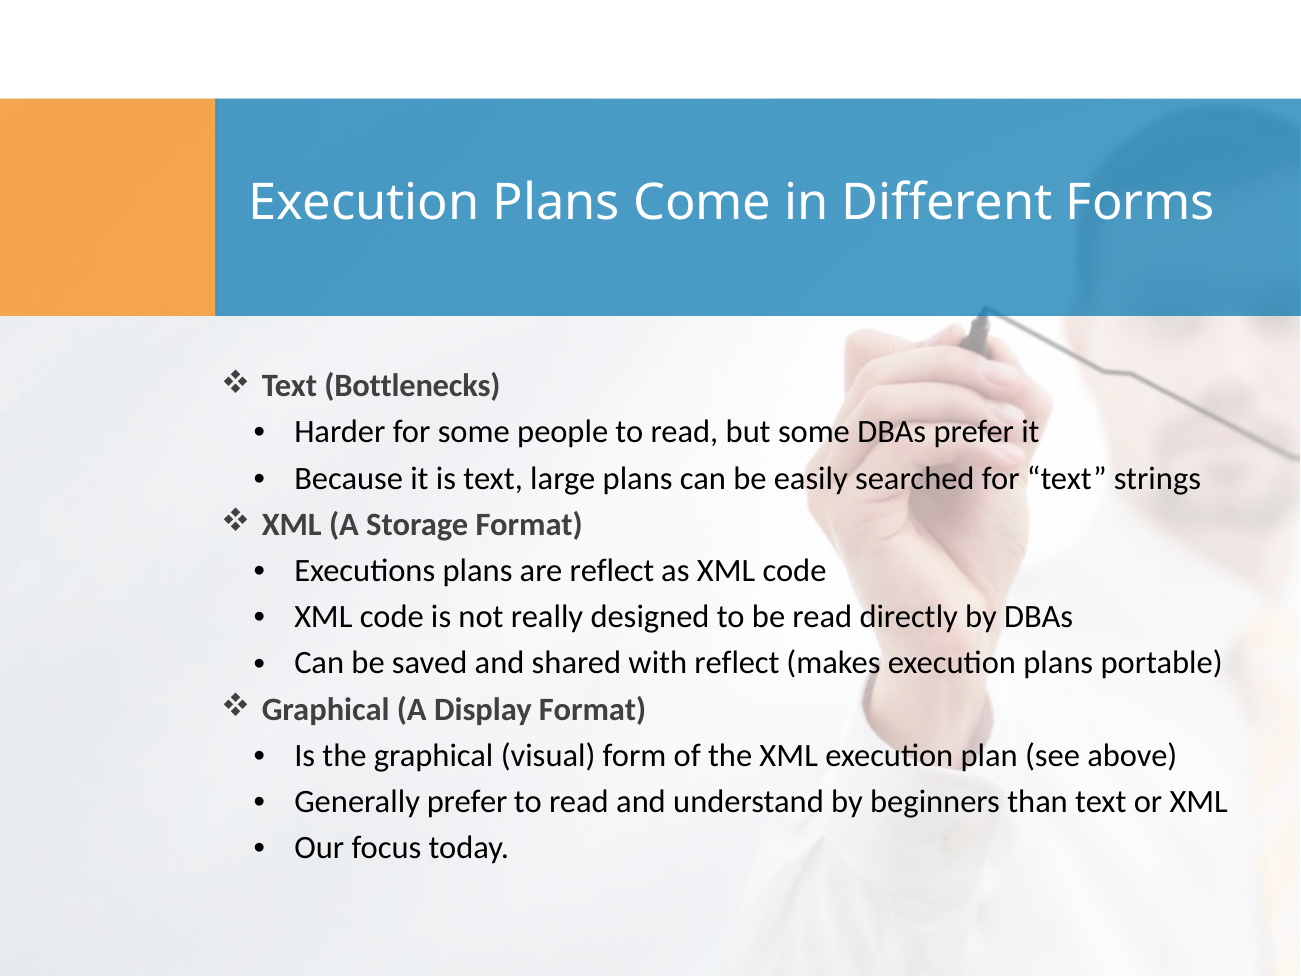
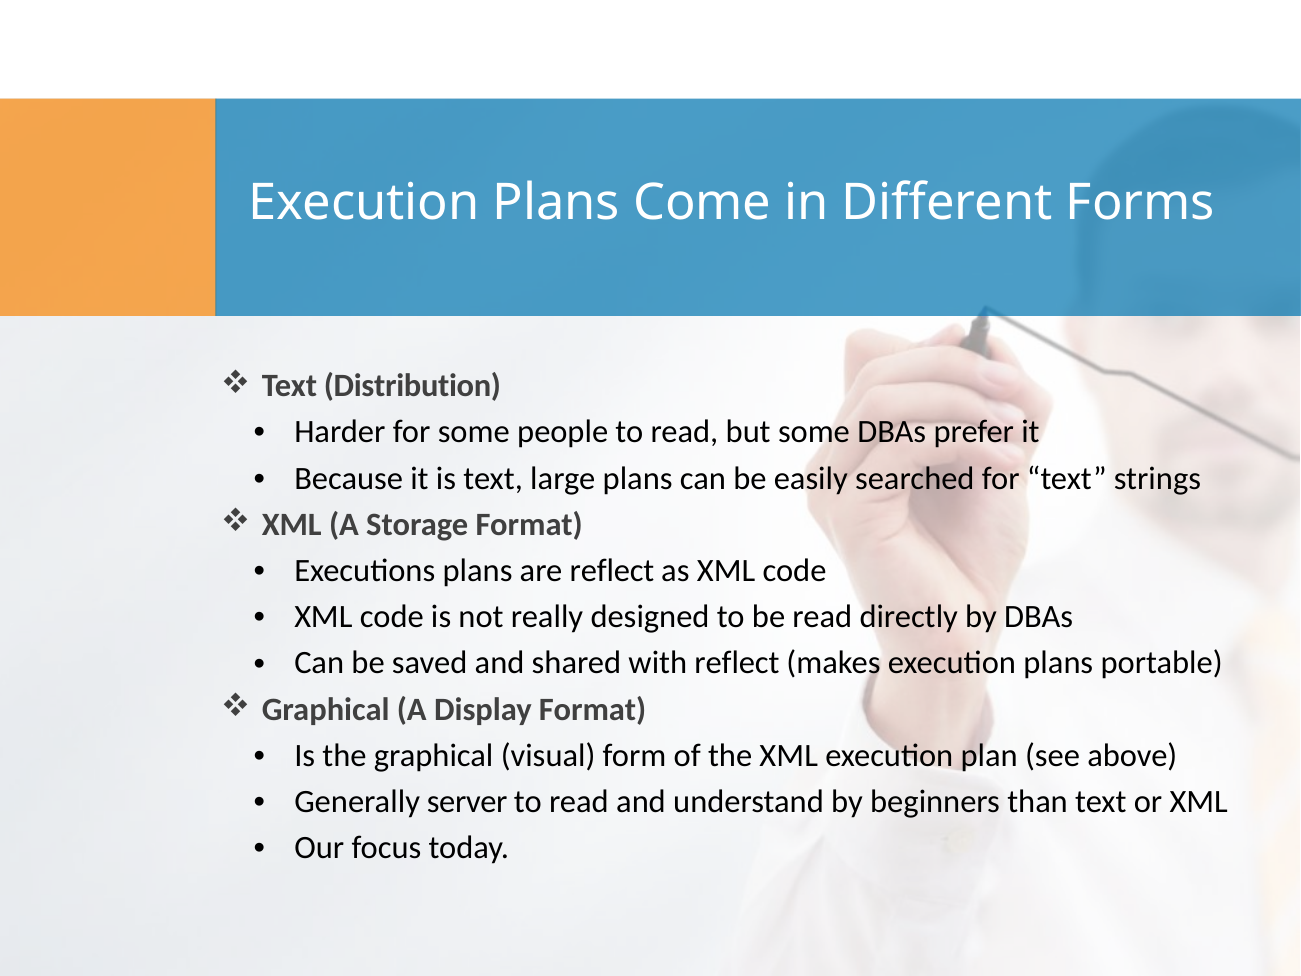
Bottlenecks: Bottlenecks -> Distribution
Generally prefer: prefer -> server
